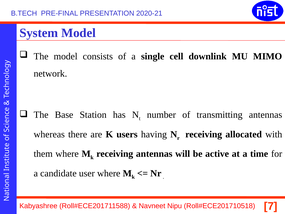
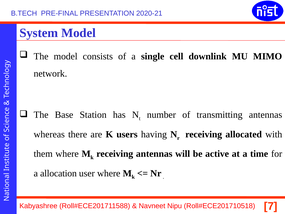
candidate: candidate -> allocation
